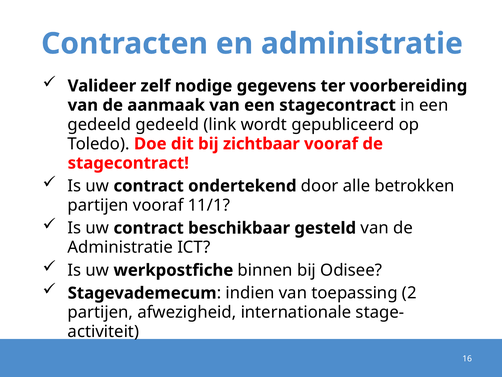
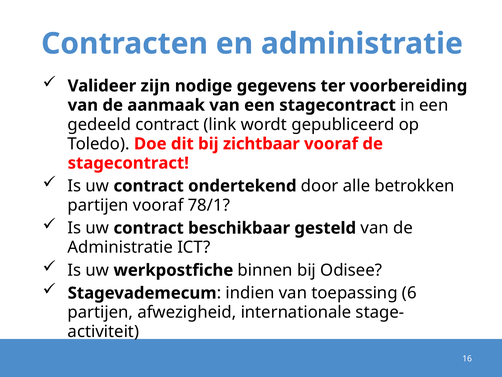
zelf: zelf -> zijn
gedeeld gedeeld: gedeeld -> contract
11/1: 11/1 -> 78/1
2: 2 -> 6
